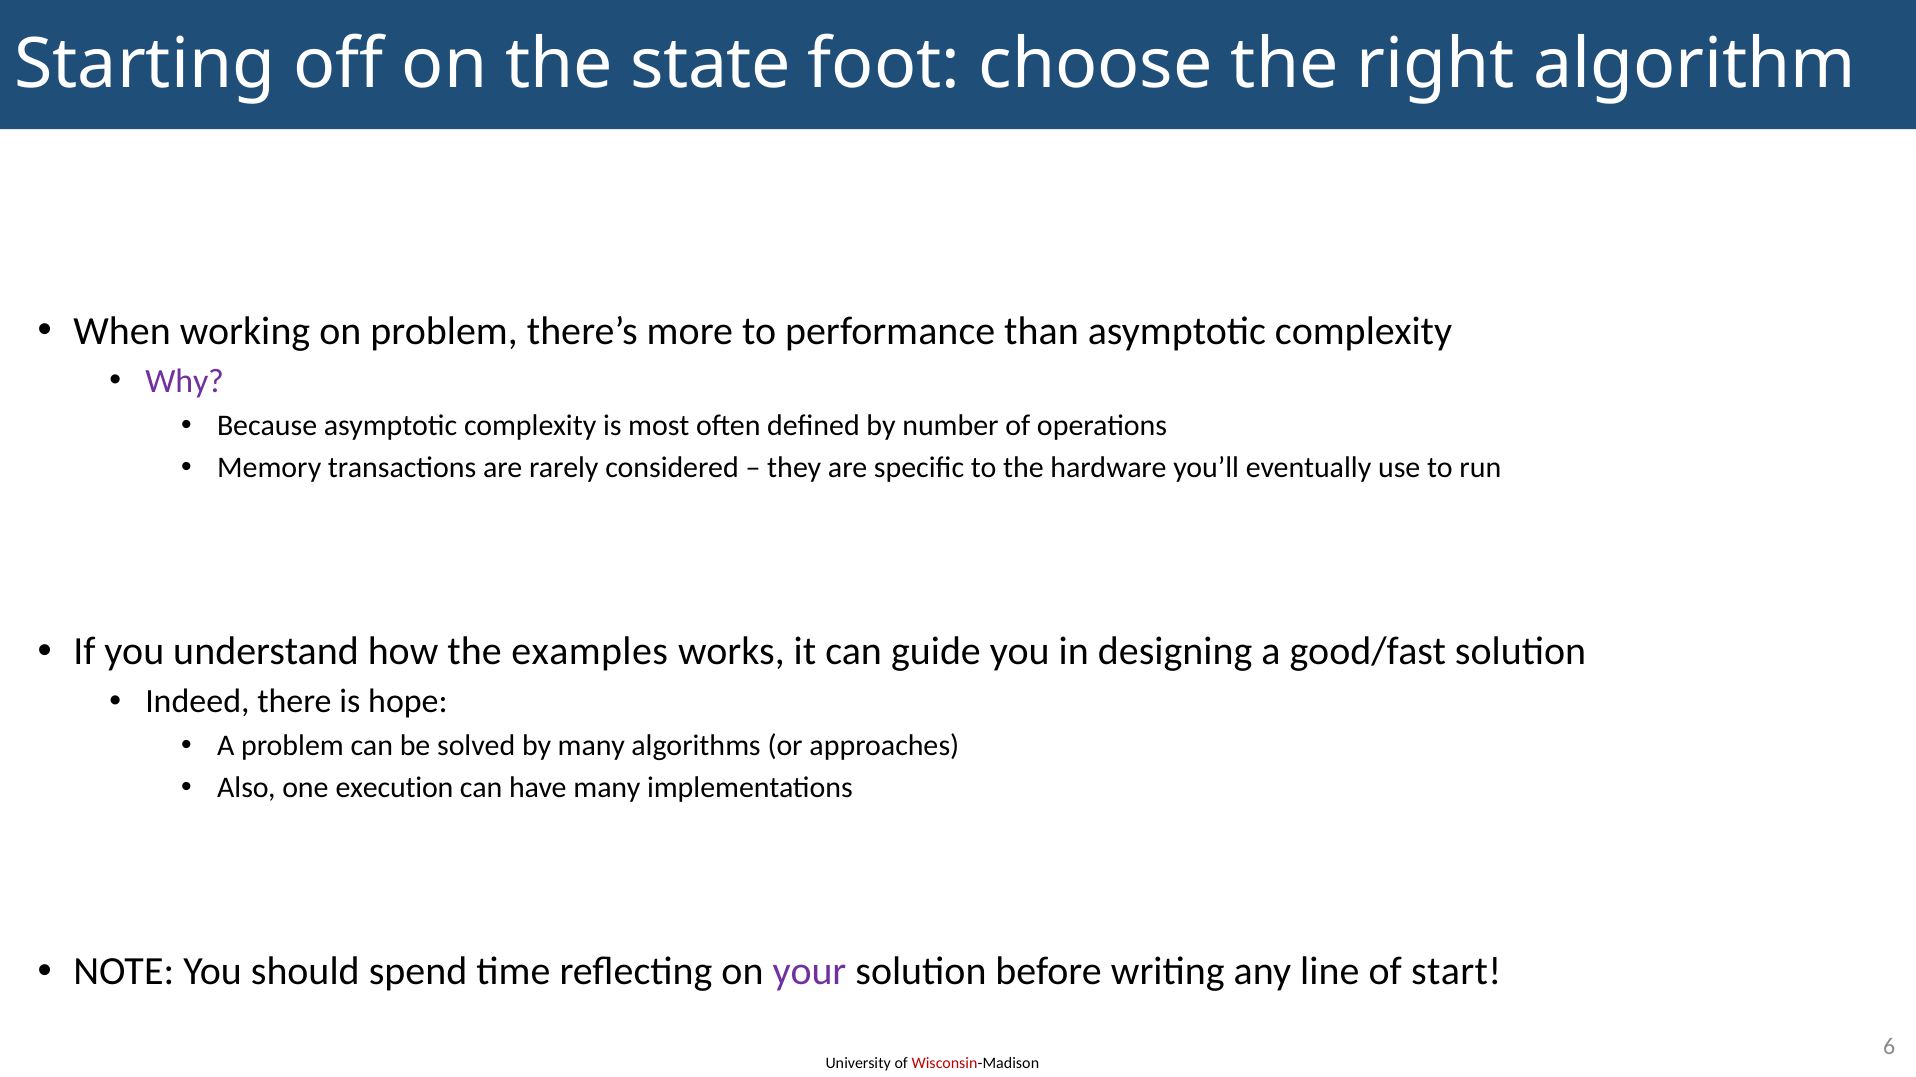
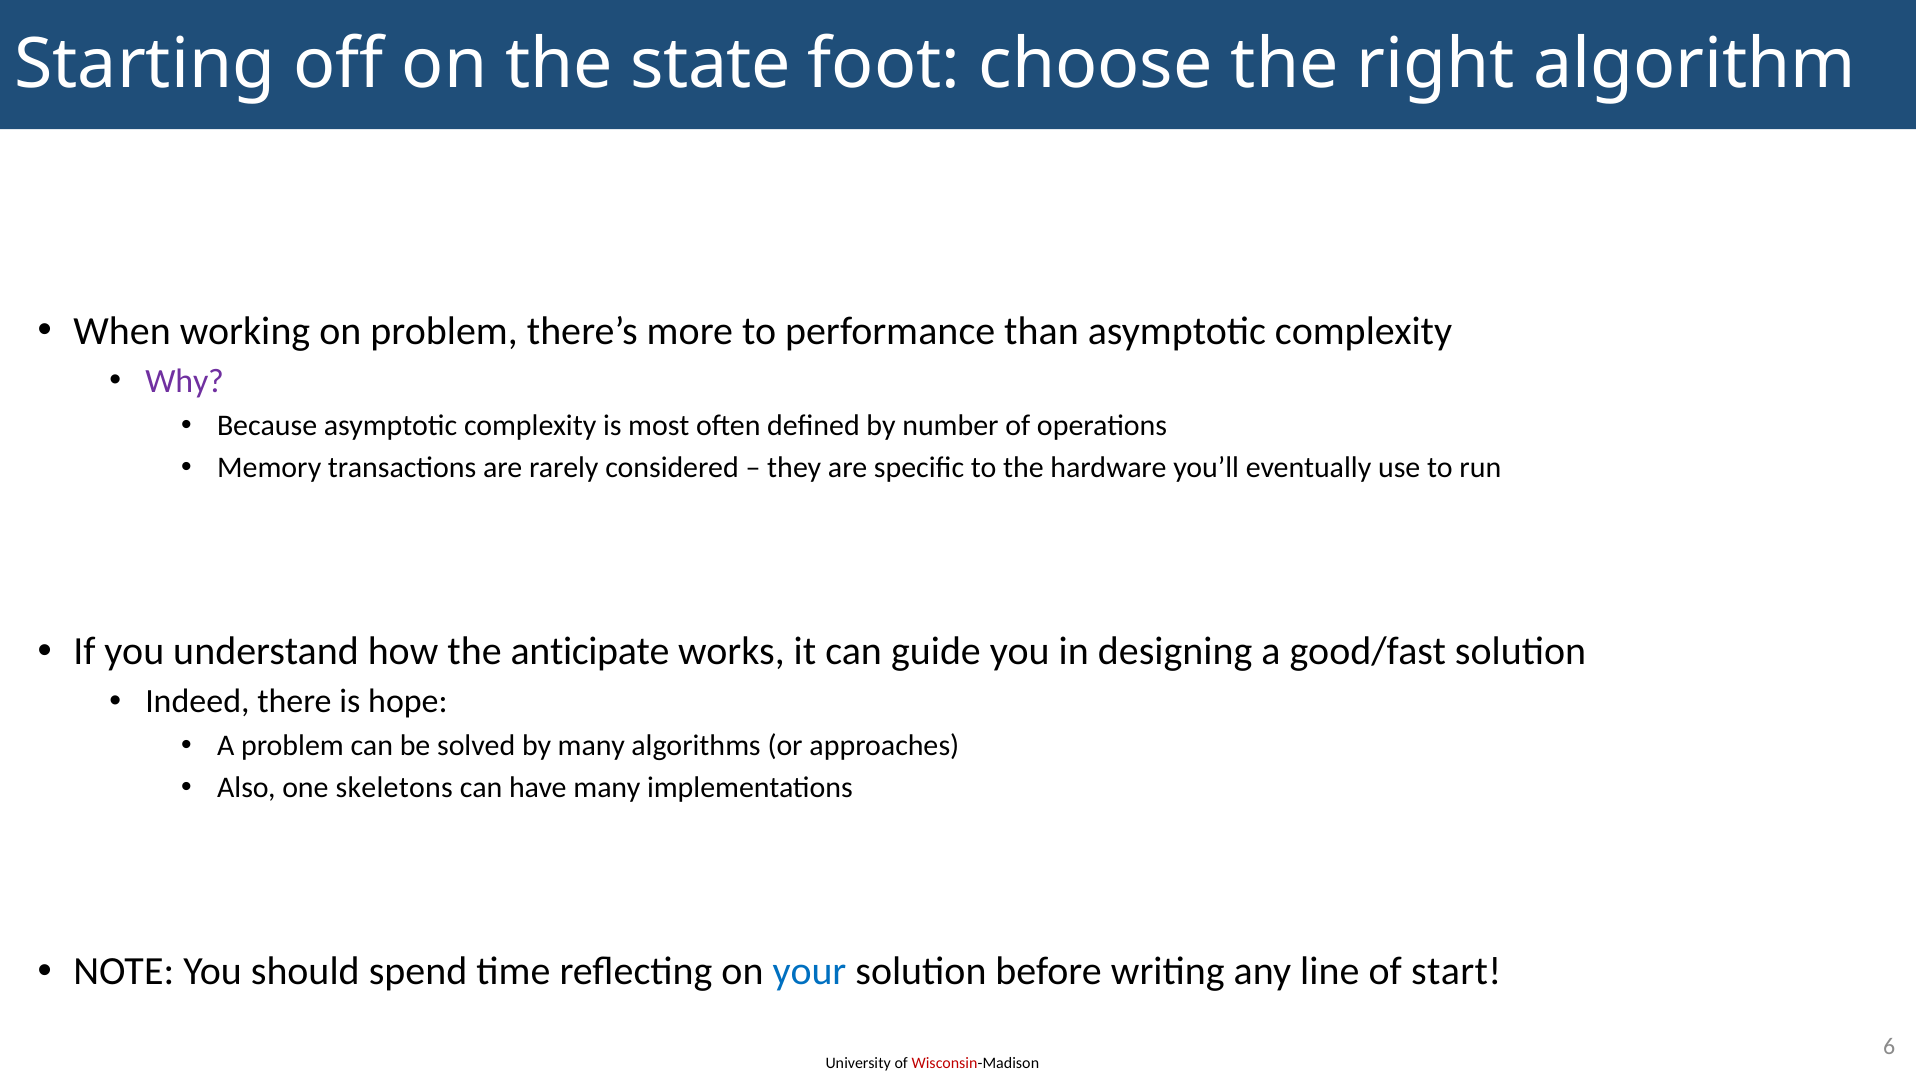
examples: examples -> anticipate
execution: execution -> skeletons
your colour: purple -> blue
